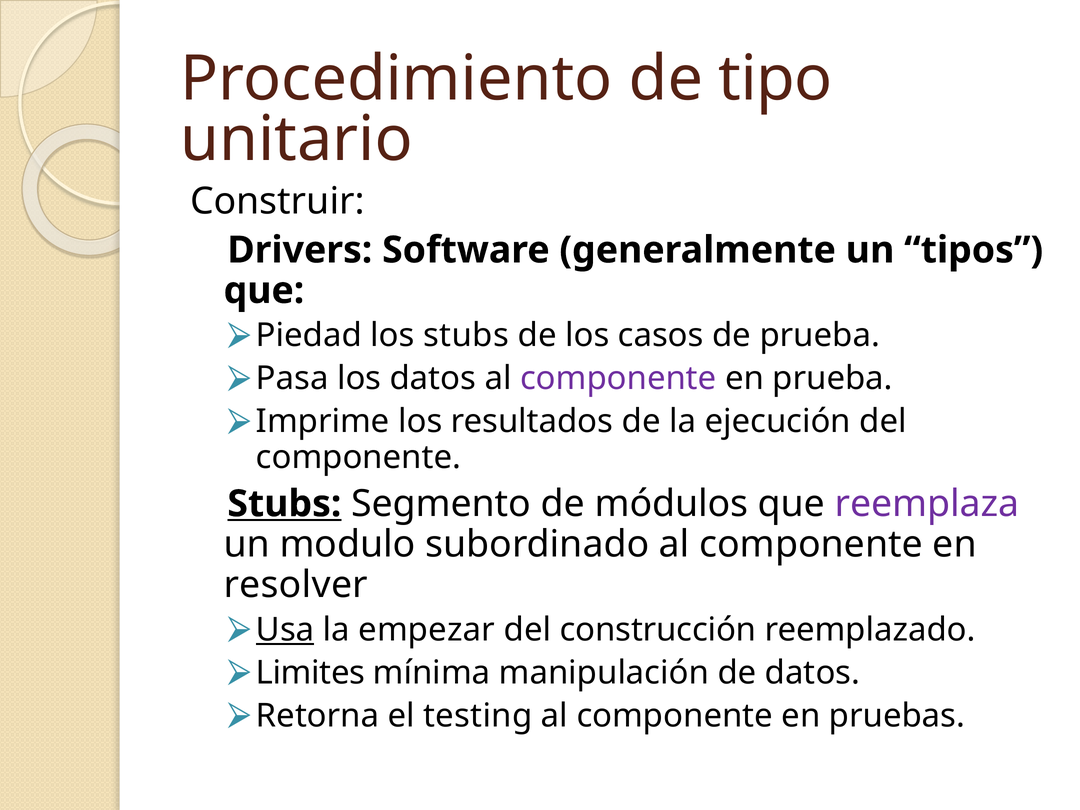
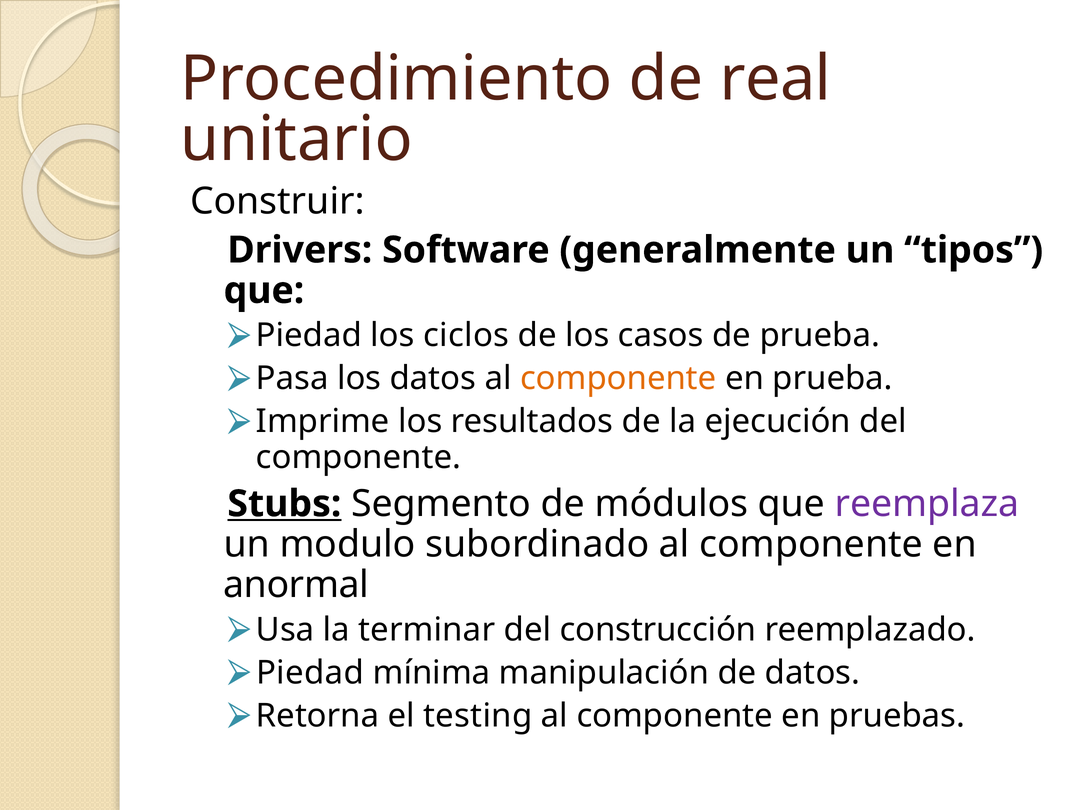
tipo: tipo -> real
los stubs: stubs -> ciclos
componente at (618, 378) colour: purple -> orange
resolver: resolver -> anormal
Usa underline: present -> none
empezar: empezar -> terminar
Limites at (310, 673): Limites -> Piedad
